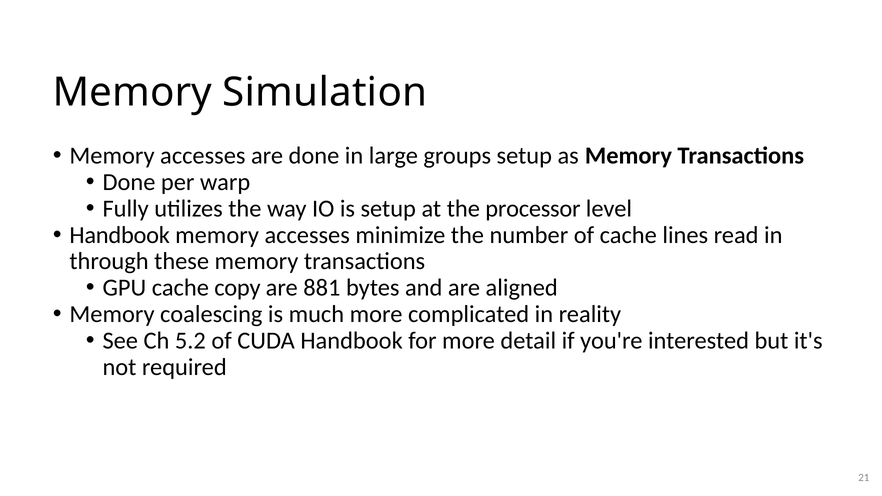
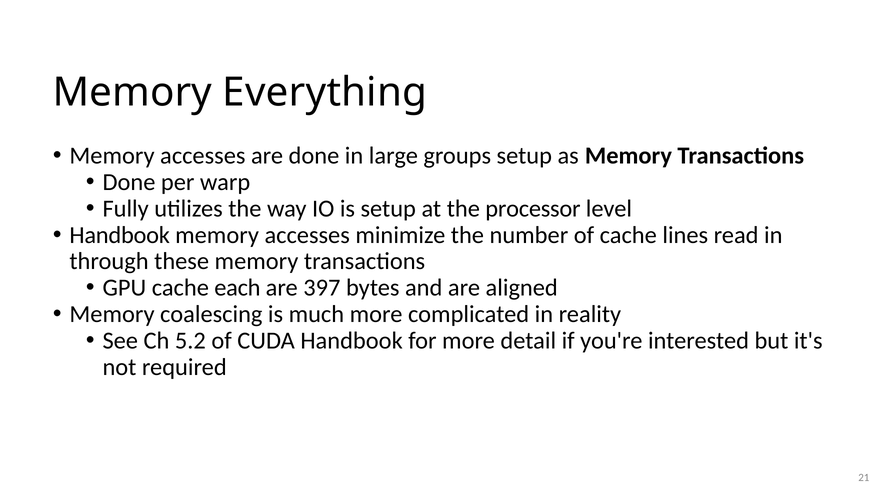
Simulation: Simulation -> Everything
copy: copy -> each
881: 881 -> 397
